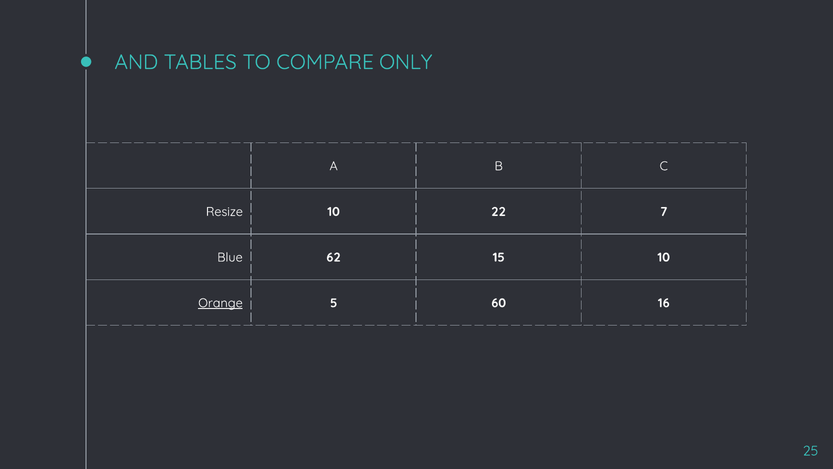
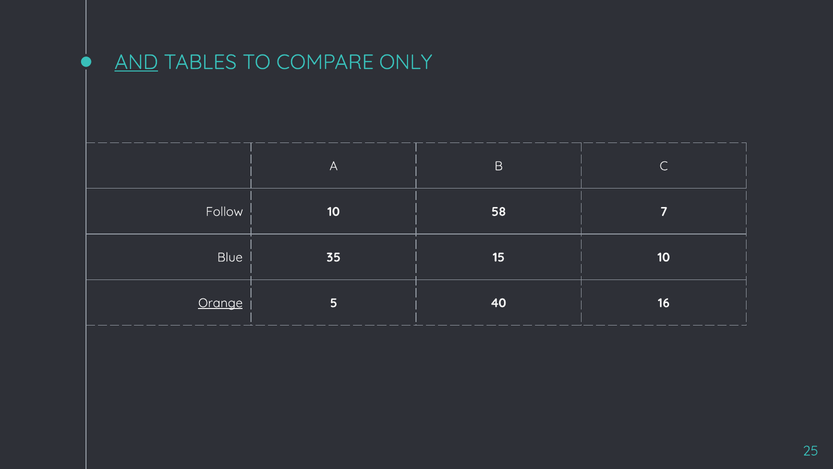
AND underline: none -> present
Resize: Resize -> Follow
22: 22 -> 58
62: 62 -> 35
60: 60 -> 40
